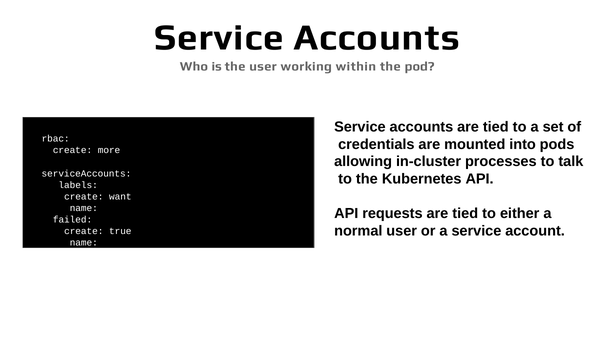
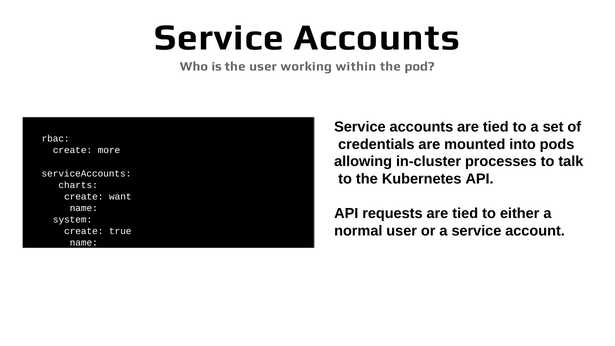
labels: labels -> charts
failed: failed -> system
